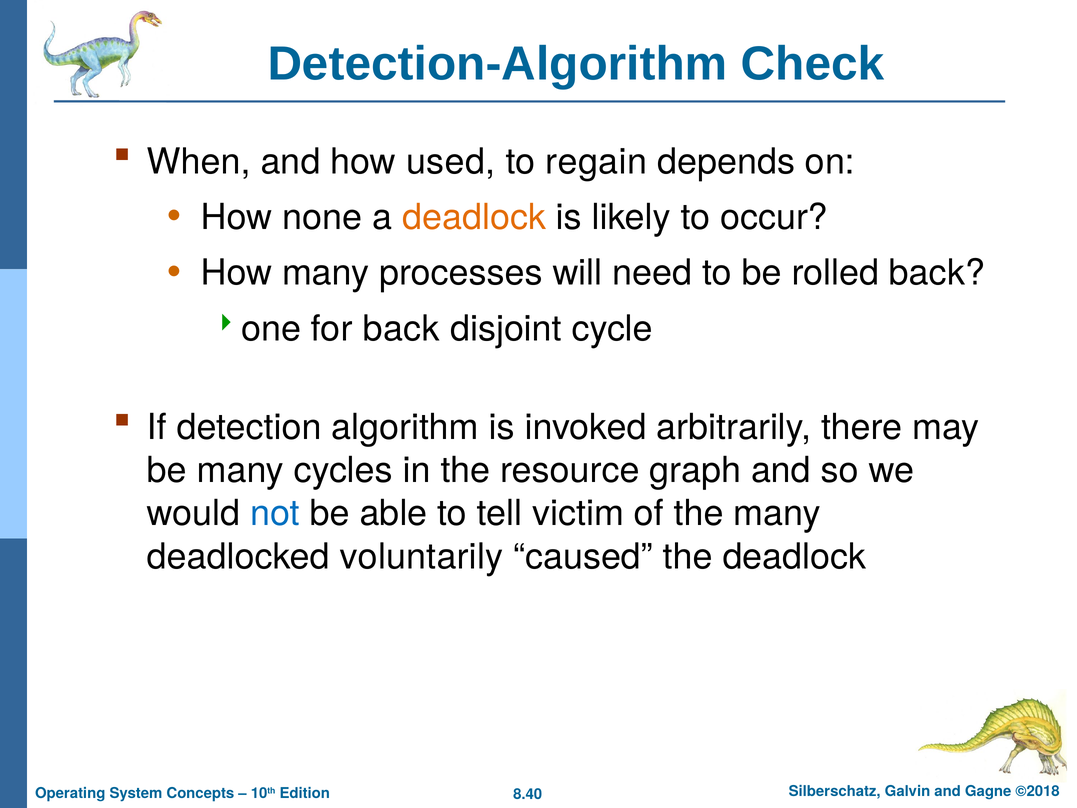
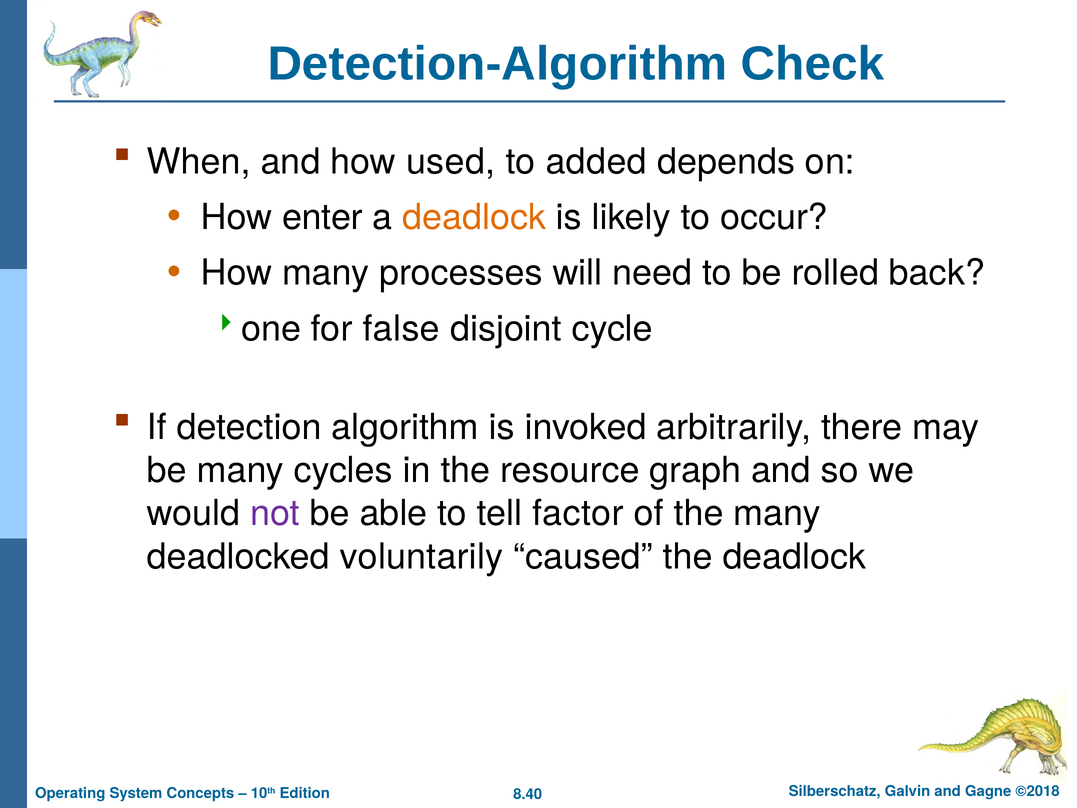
regain: regain -> added
none: none -> enter
for back: back -> false
not colour: blue -> purple
victim: victim -> factor
